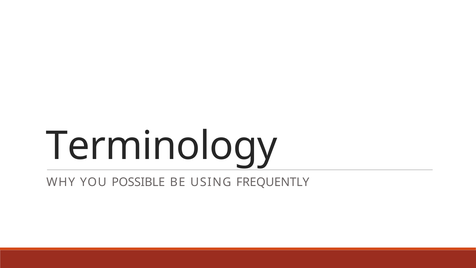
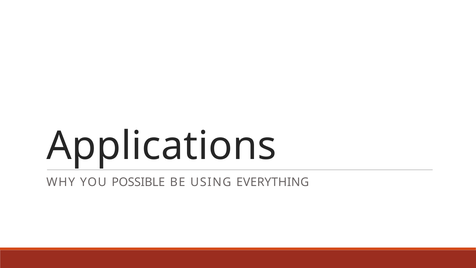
Terminology: Terminology -> Applications
FREQUENTLY: FREQUENTLY -> EVERYTHING
